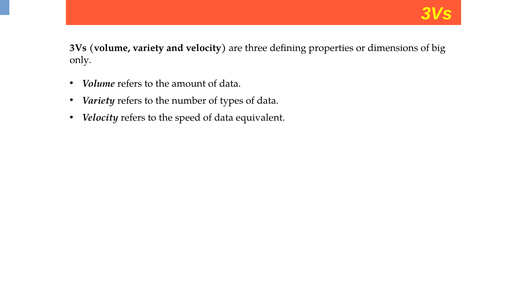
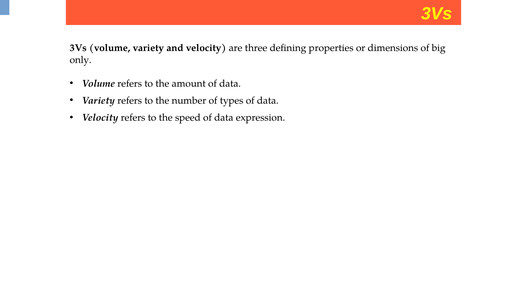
equivalent: equivalent -> expression
